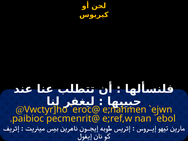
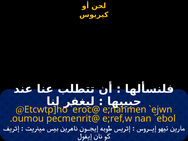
Vwctyr]ho: Vwctyr]ho -> Etcwtp]ho
paibioc: paibioc -> oumou
